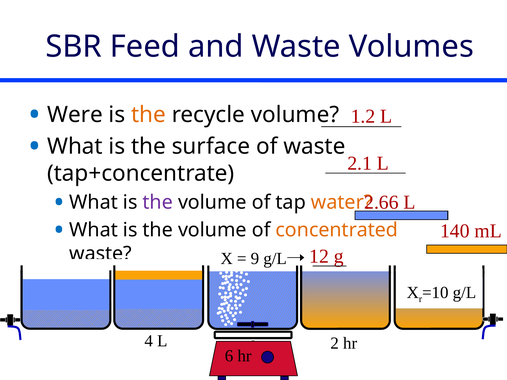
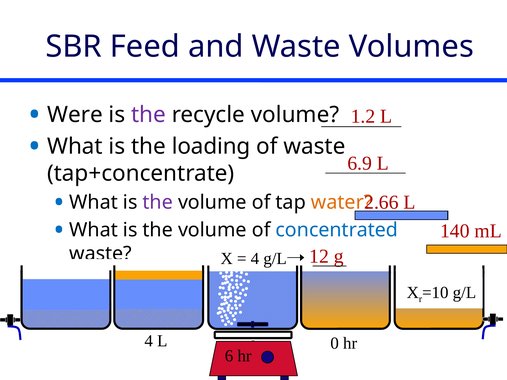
the at (148, 115) colour: orange -> purple
surface: surface -> loading
2.1: 2.1 -> 6.9
concentrated colour: orange -> blue
9 at (255, 259): 9 -> 4
2: 2 -> 0
